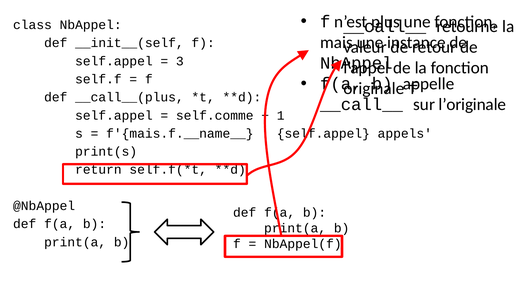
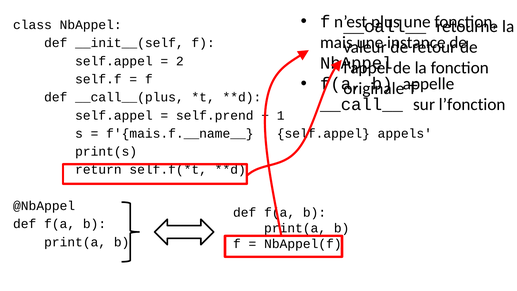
3: 3 -> 2
l’originale: l’originale -> l’fonction
self.comme: self.comme -> self.prend
